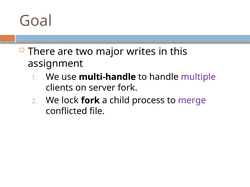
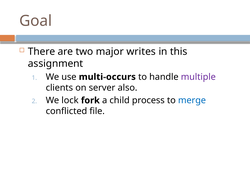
multi-handle: multi-handle -> multi-occurs
server fork: fork -> also
merge colour: purple -> blue
